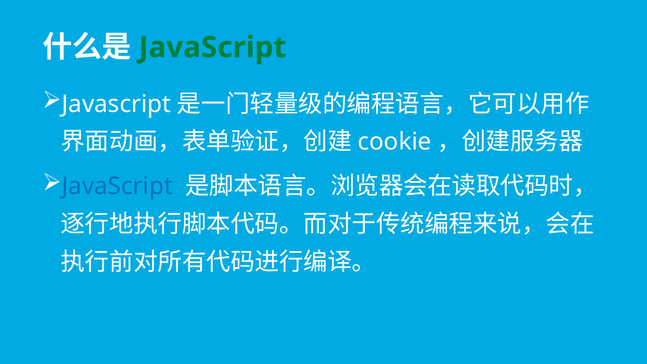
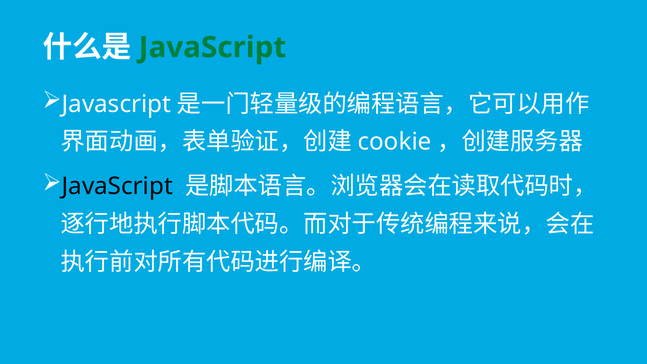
JavaScript at (117, 186) colour: blue -> black
